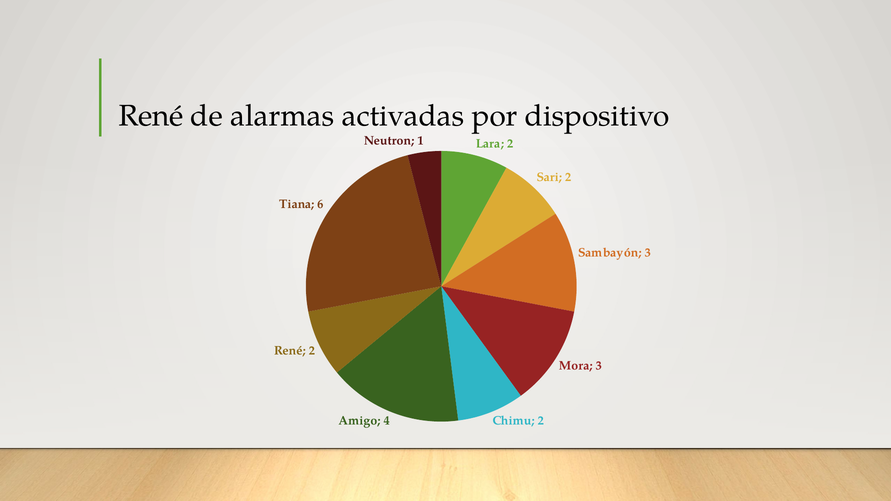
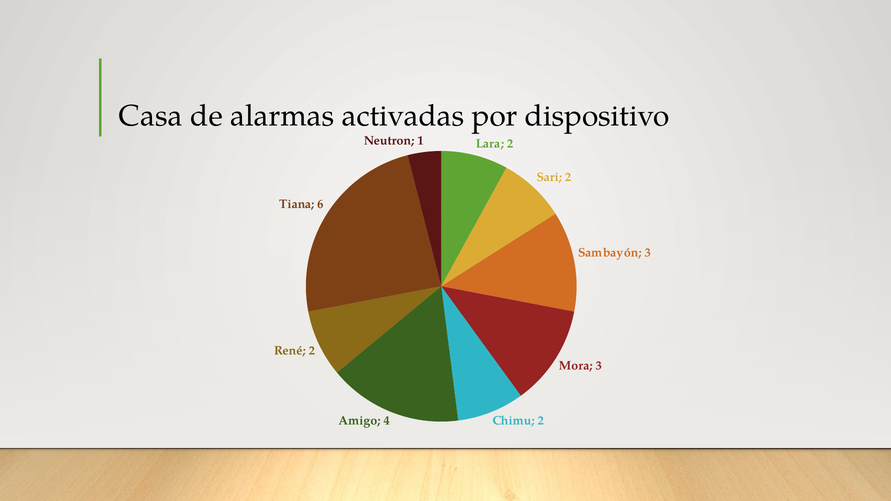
René at (151, 116): René -> Casa
